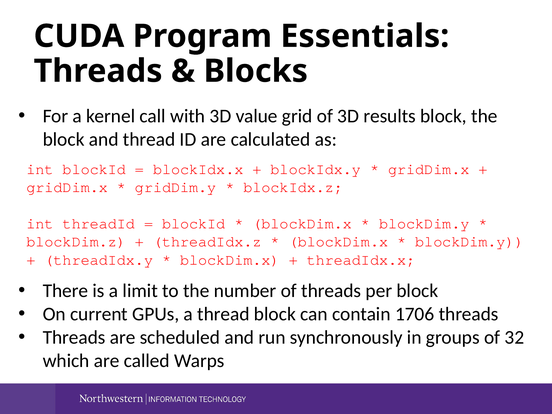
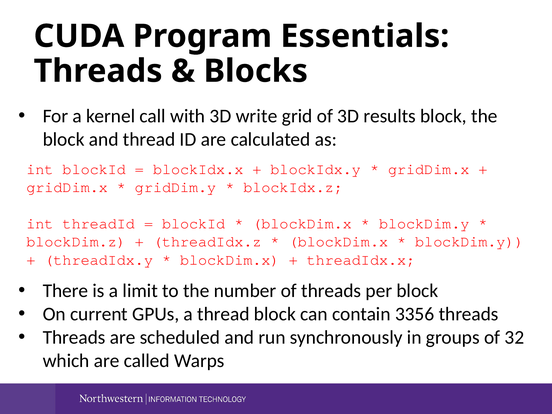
value: value -> write
1706: 1706 -> 3356
